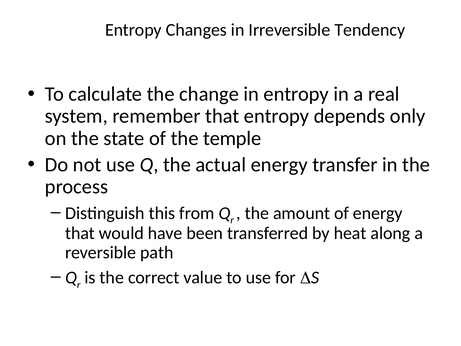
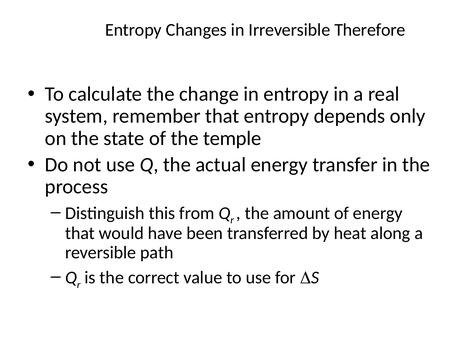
Tendency: Tendency -> Therefore
